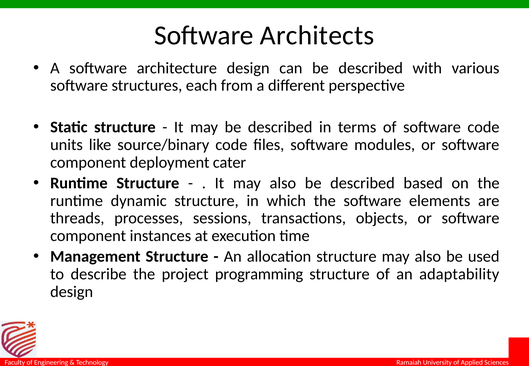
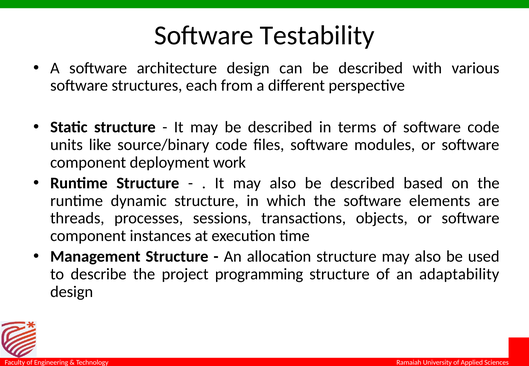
Architects: Architects -> Testability
cater: cater -> work
